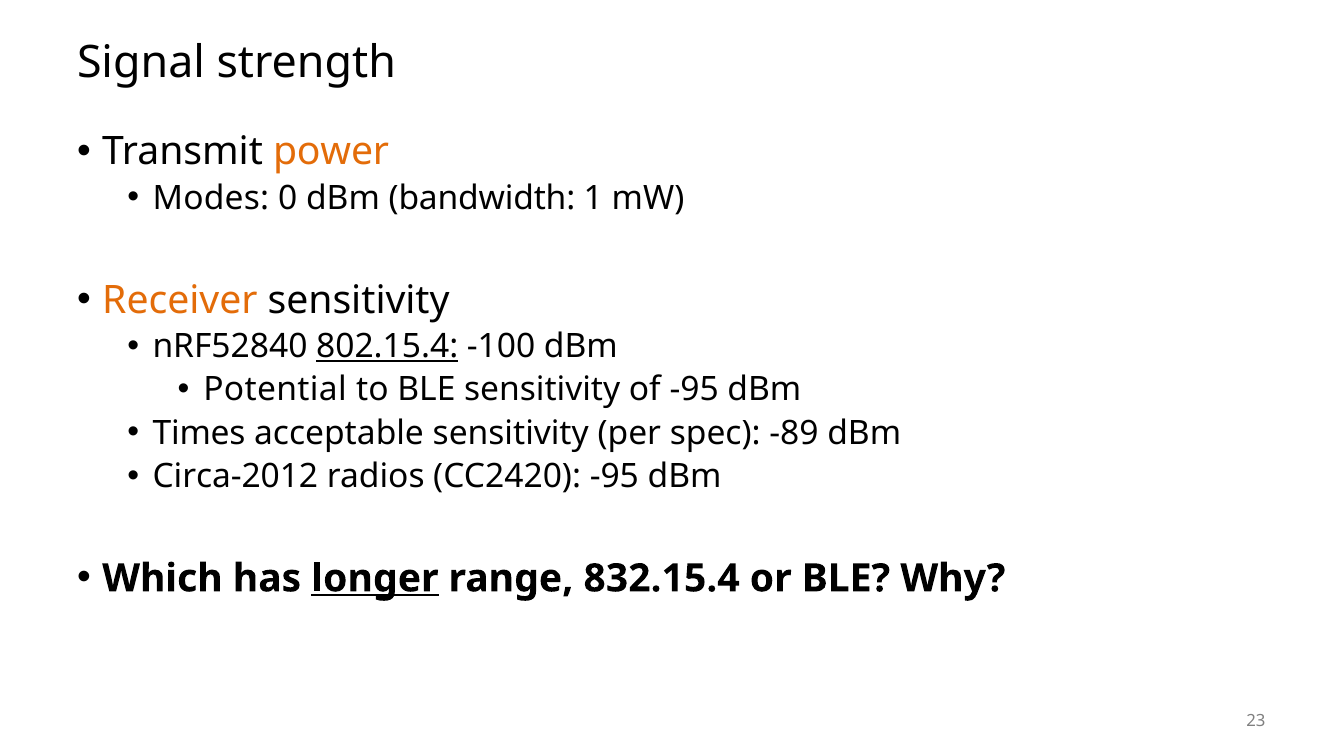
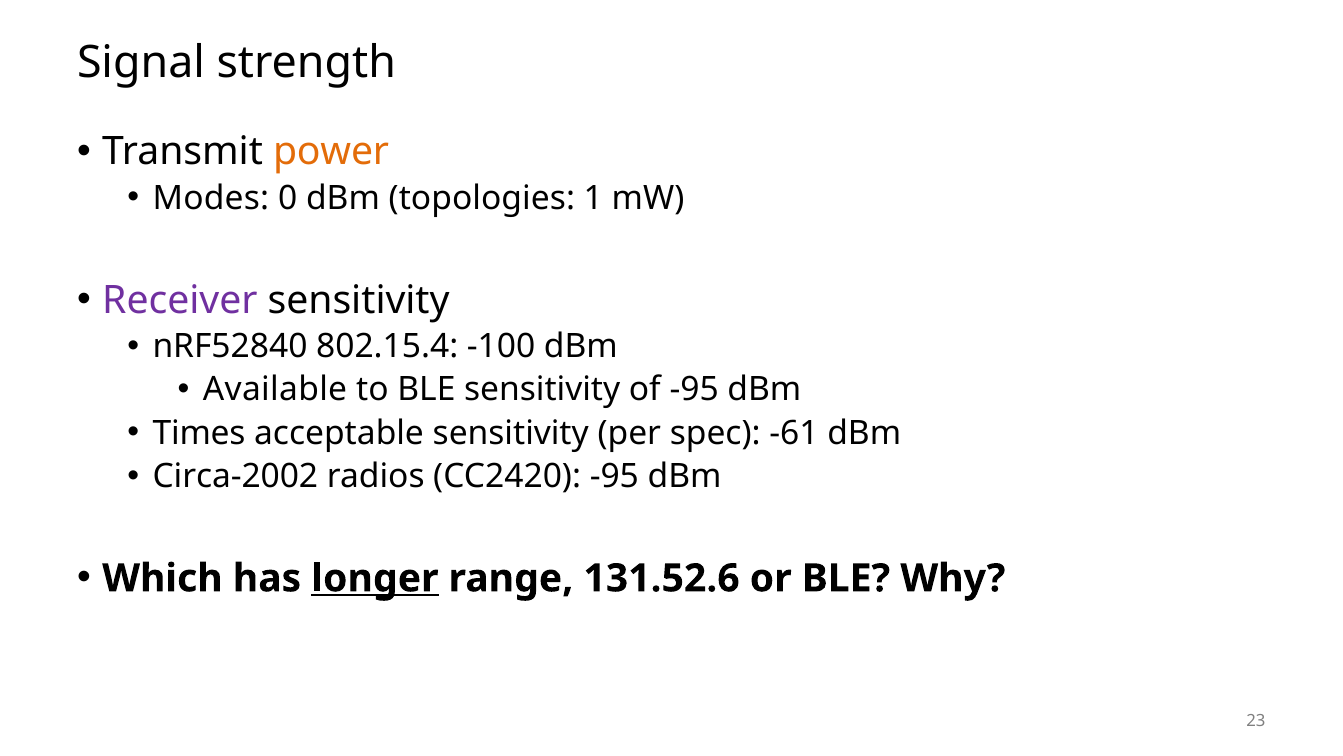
bandwidth: bandwidth -> topologies
Receiver colour: orange -> purple
802.15.4 underline: present -> none
Potential: Potential -> Available
-89: -89 -> -61
Circa-2012: Circa-2012 -> Circa-2002
832.15.4: 832.15.4 -> 131.52.6
